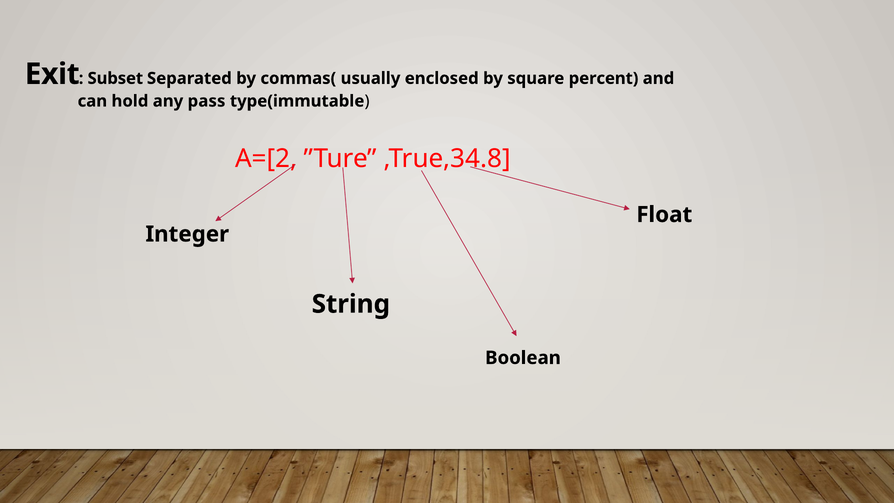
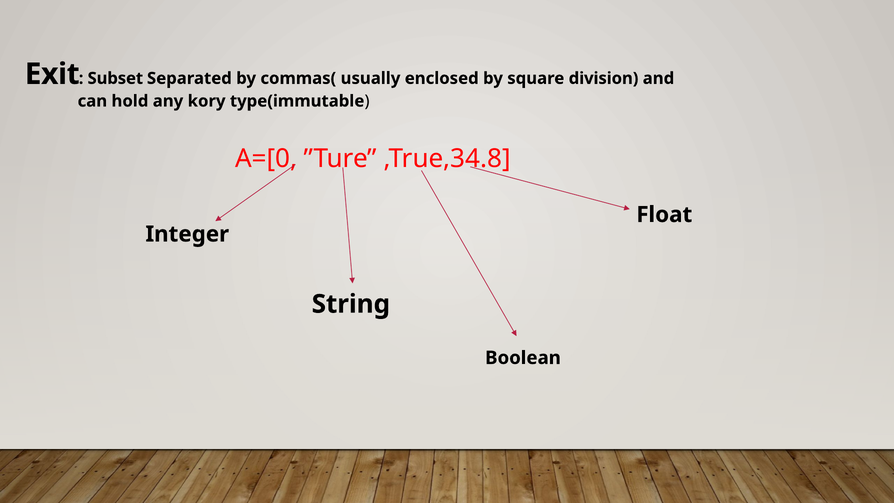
percent: percent -> division
pass: pass -> kory
A=[2: A=[2 -> A=[0
